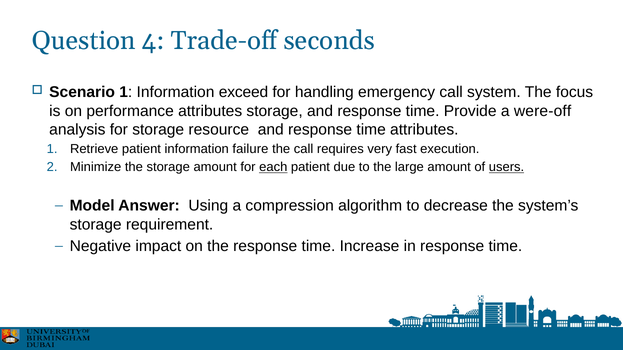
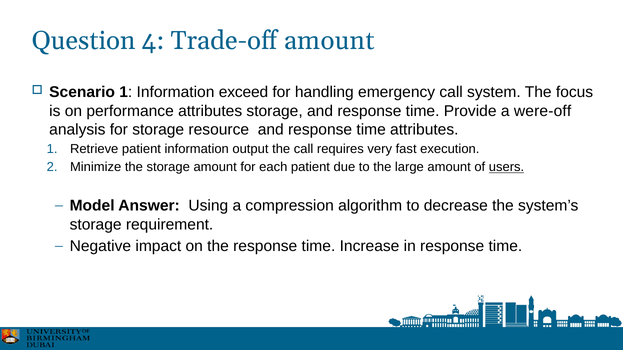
Trade-off seconds: seconds -> amount
failure: failure -> output
each underline: present -> none
